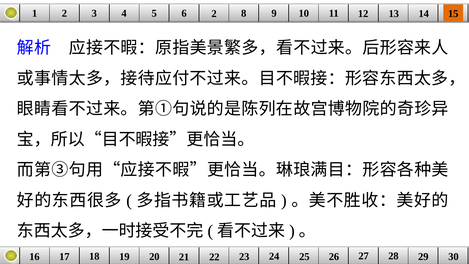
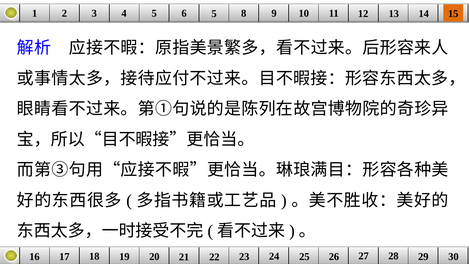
6 2: 2 -> 5
